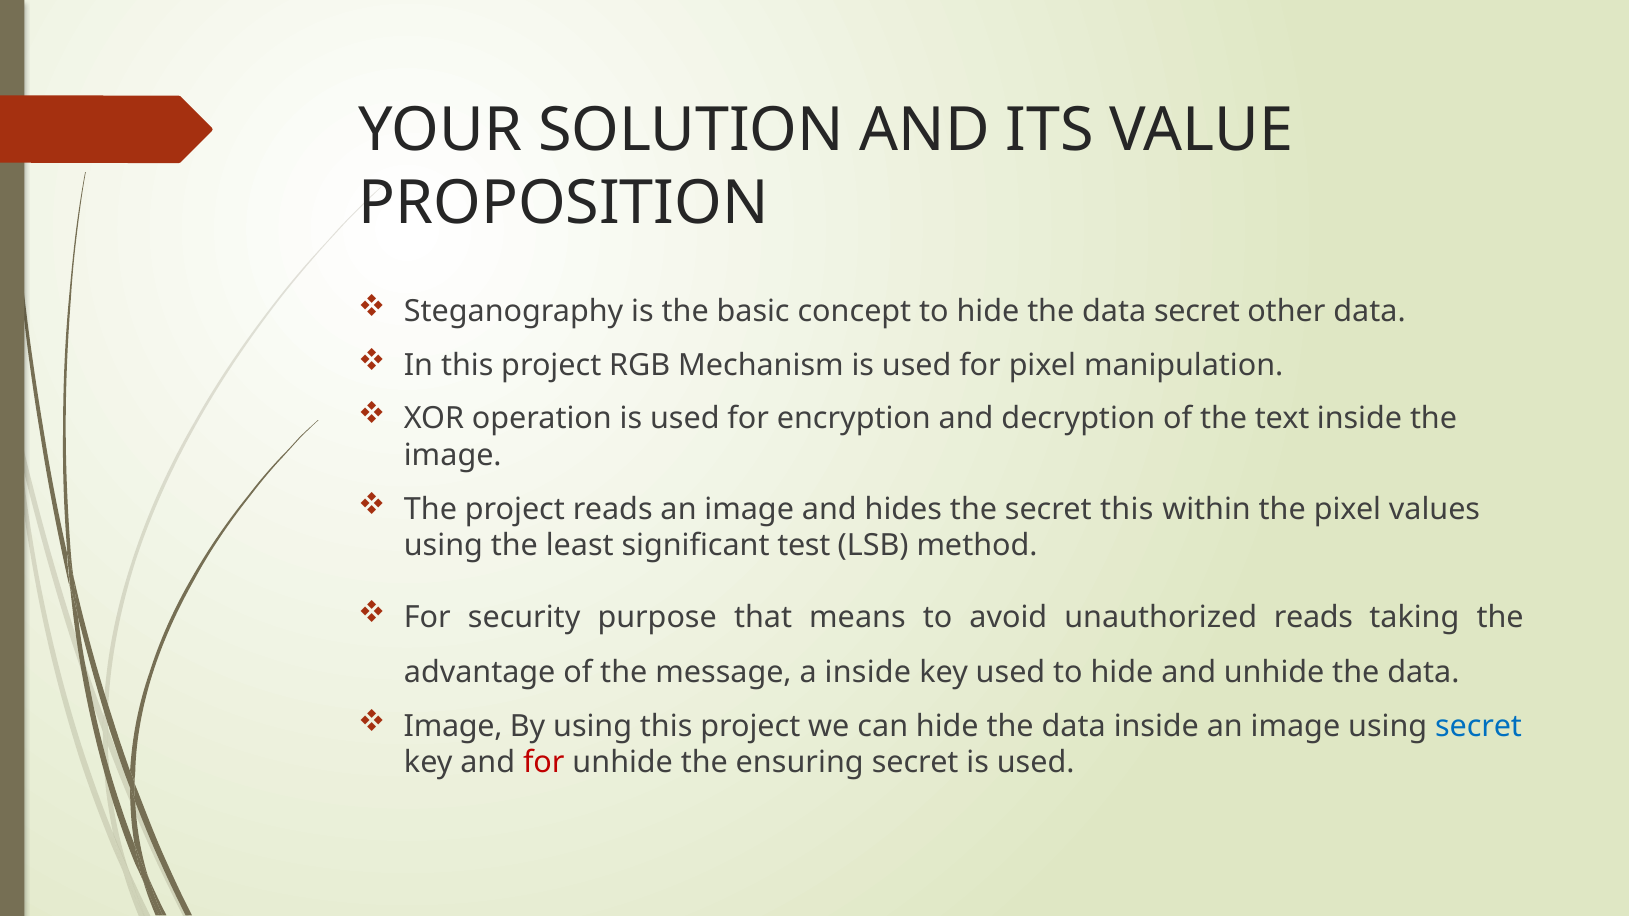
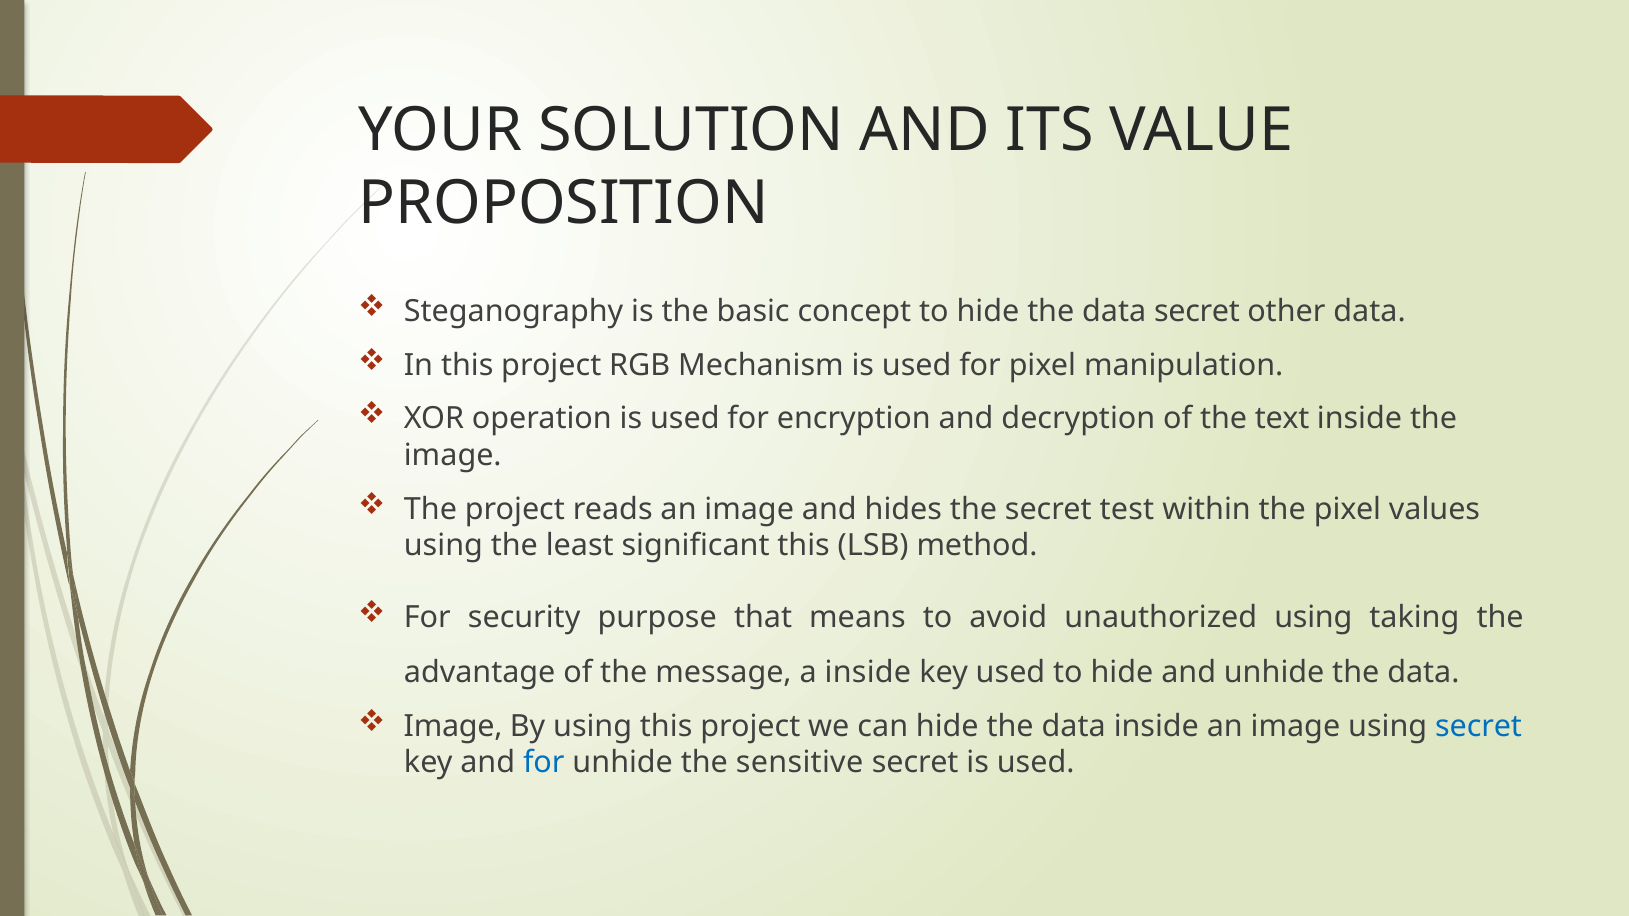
secret this: this -> test
significant test: test -> this
unauthorized reads: reads -> using
for at (544, 763) colour: red -> blue
ensuring: ensuring -> sensitive
